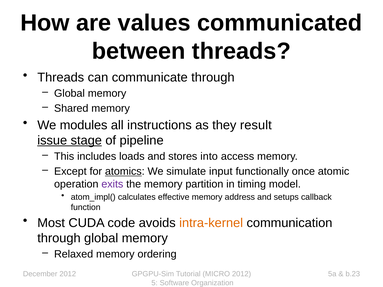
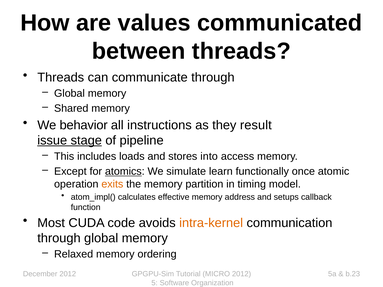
modules: modules -> behavior
input: input -> learn
exits colour: purple -> orange
